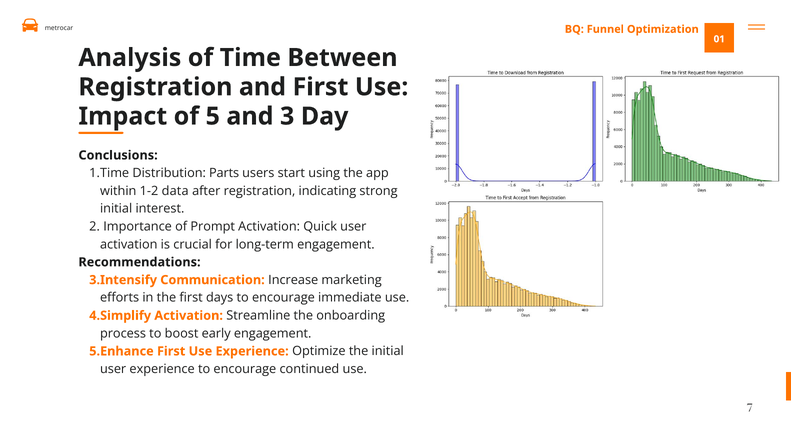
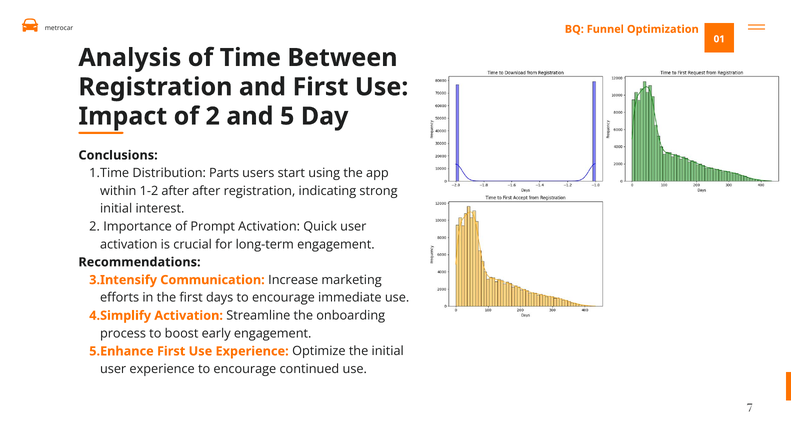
of 5: 5 -> 2
3: 3 -> 5
1-2 data: data -> after
